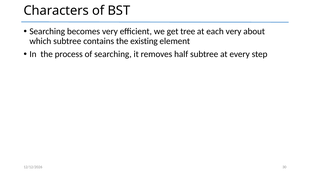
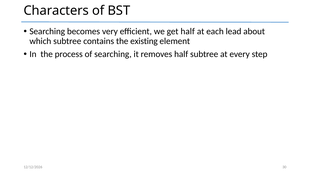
get tree: tree -> half
each very: very -> lead
